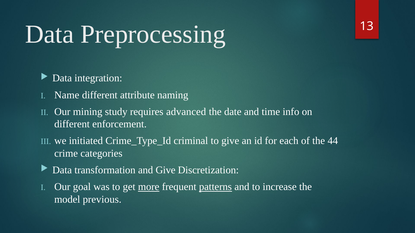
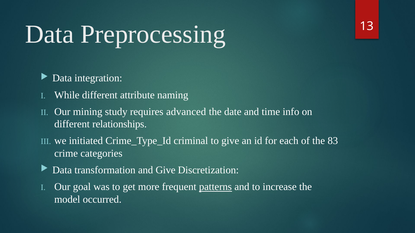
Name: Name -> While
enforcement: enforcement -> relationships
44: 44 -> 83
more underline: present -> none
previous: previous -> occurred
